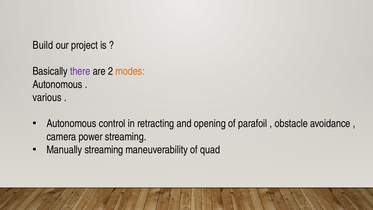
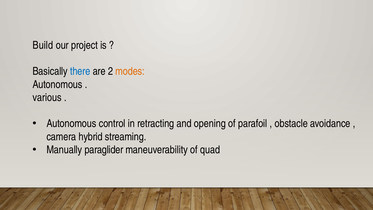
there colour: purple -> blue
power: power -> hybrid
Manually streaming: streaming -> paraglider
